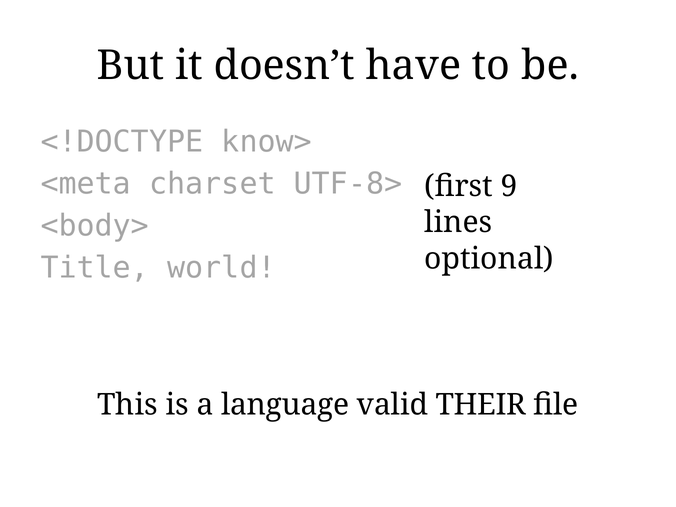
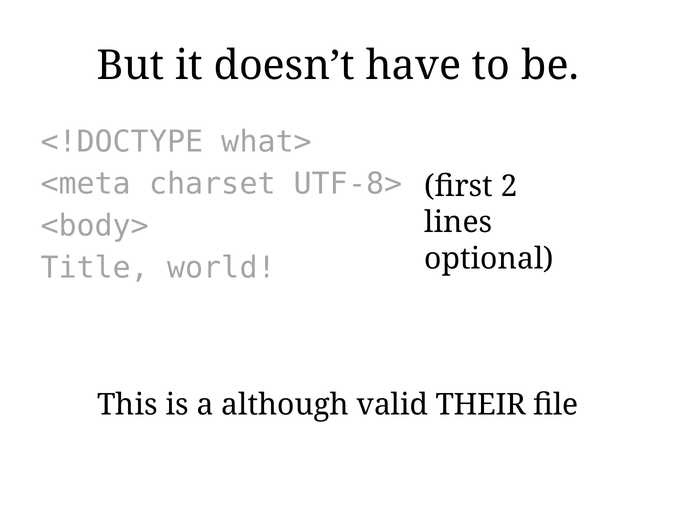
know>: know> -> what>
9: 9 -> 2
language: language -> although
